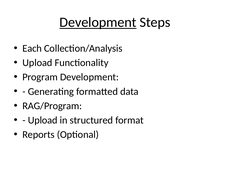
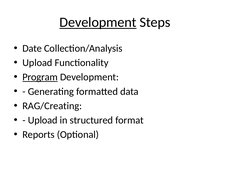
Each: Each -> Date
Program underline: none -> present
RAG/Program: RAG/Program -> RAG/Creating
